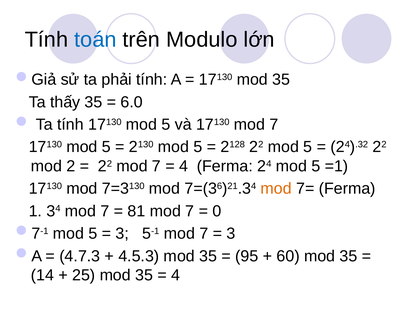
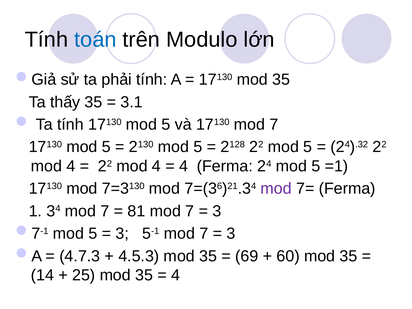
6.0: 6.0 -> 3.1
2 at (71, 166): 2 -> 4
7 at (156, 166): 7 -> 4
mod at (276, 189) colour: orange -> purple
0 at (217, 211): 0 -> 3
95: 95 -> 69
